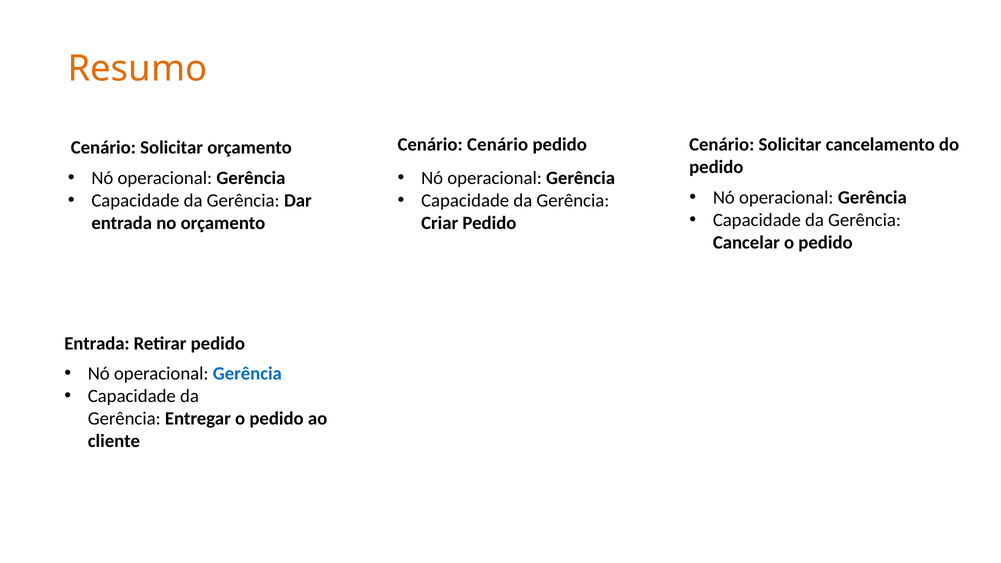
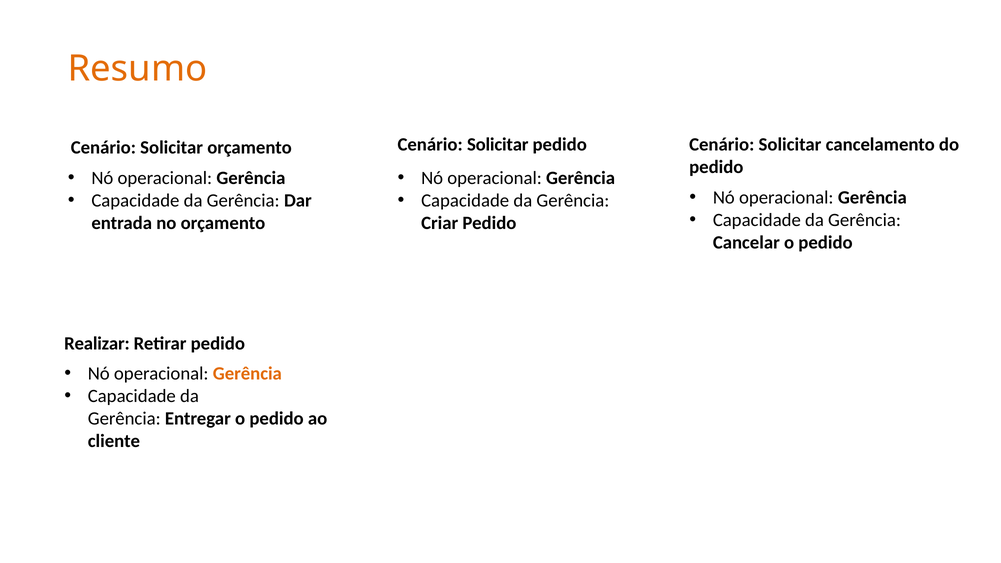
Cenário at (498, 144): Cenário -> Solicitar
Entrada at (97, 344): Entrada -> Realizar
Gerência at (247, 373) colour: blue -> orange
